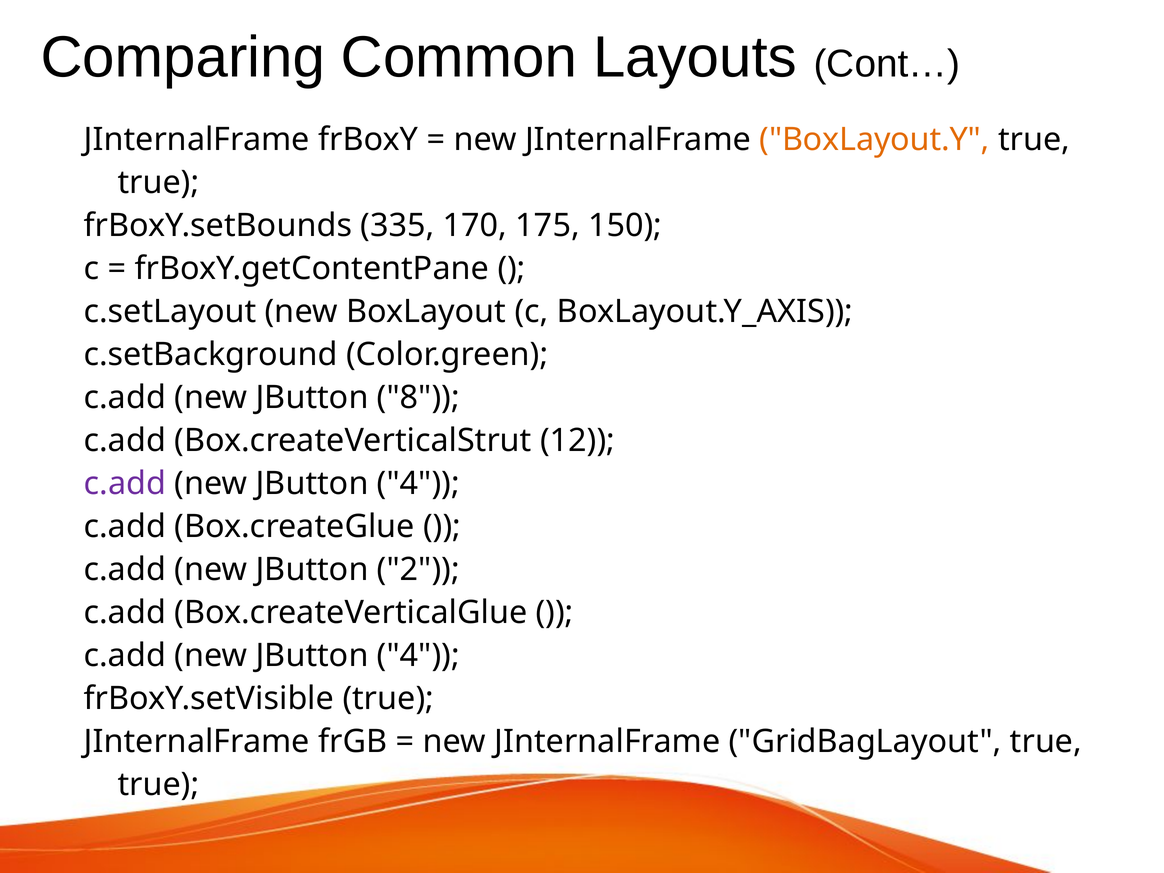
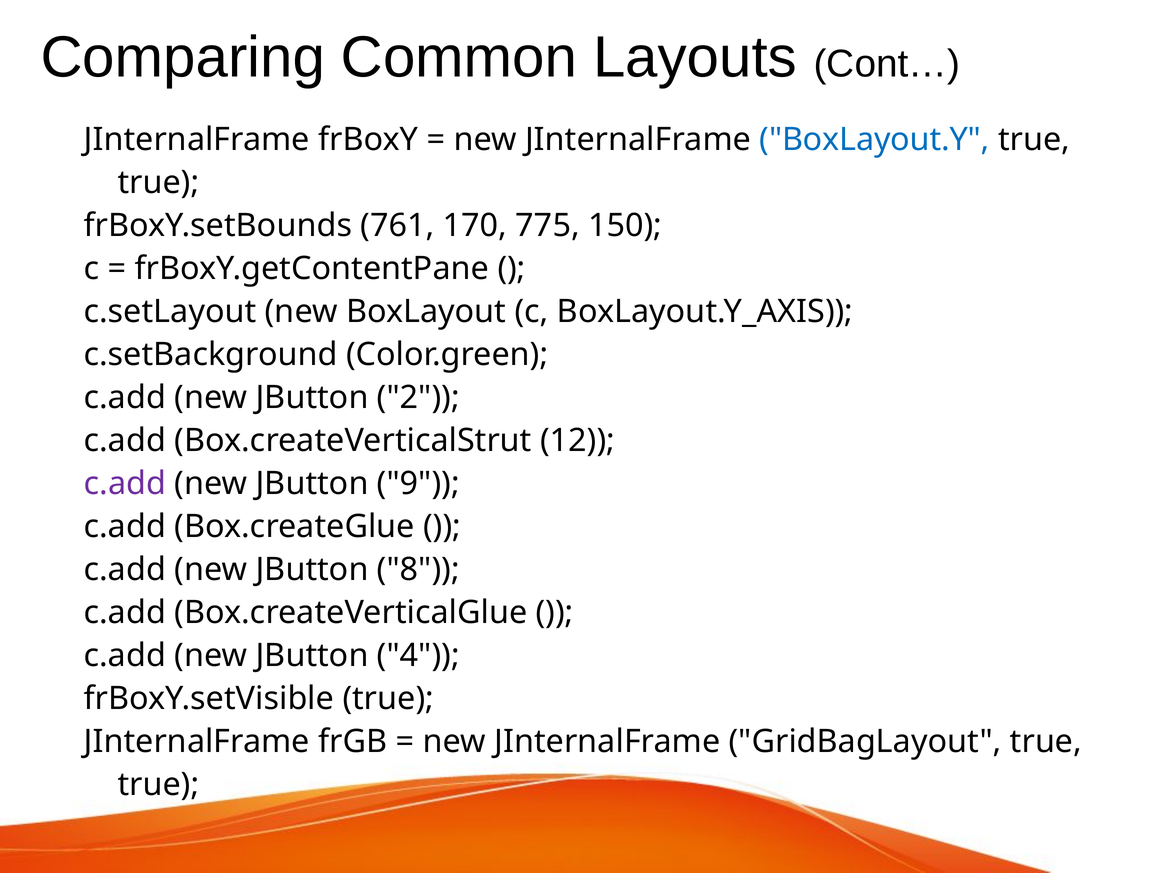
BoxLayout.Y colour: orange -> blue
335: 335 -> 761
175: 175 -> 775
8: 8 -> 2
4 at (418, 484): 4 -> 9
2: 2 -> 8
